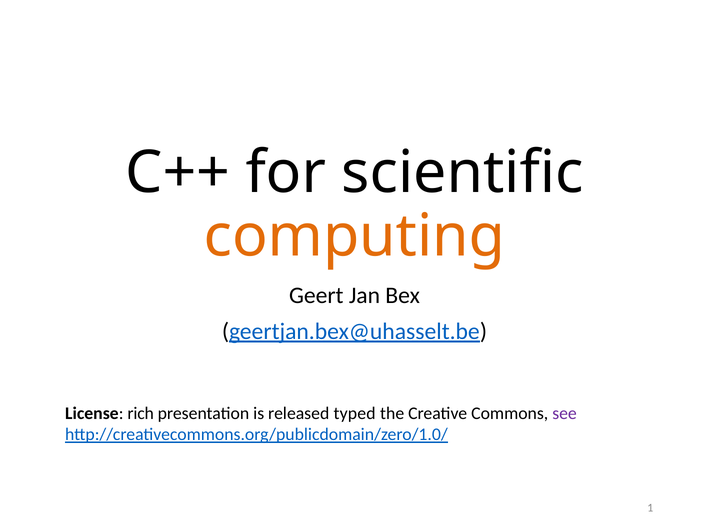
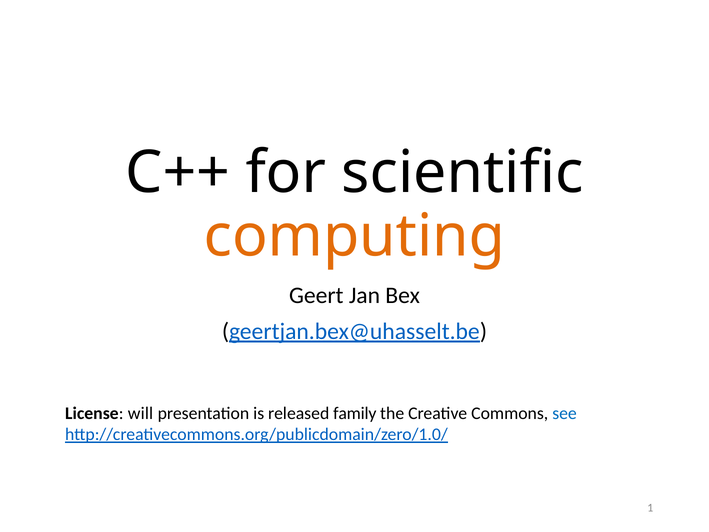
rich: rich -> will
typed: typed -> family
see colour: purple -> blue
